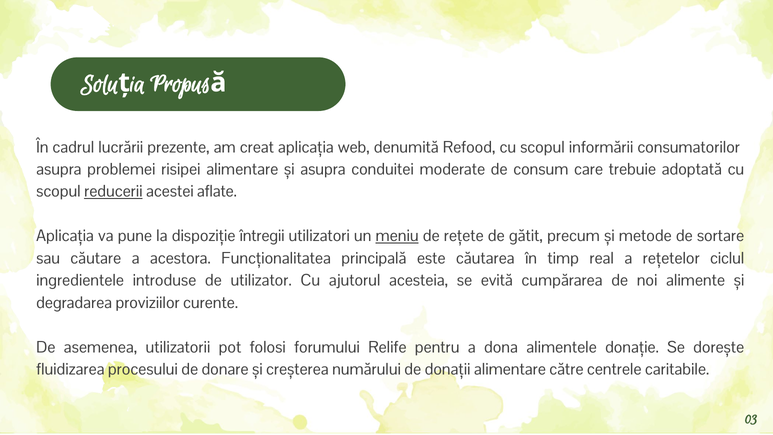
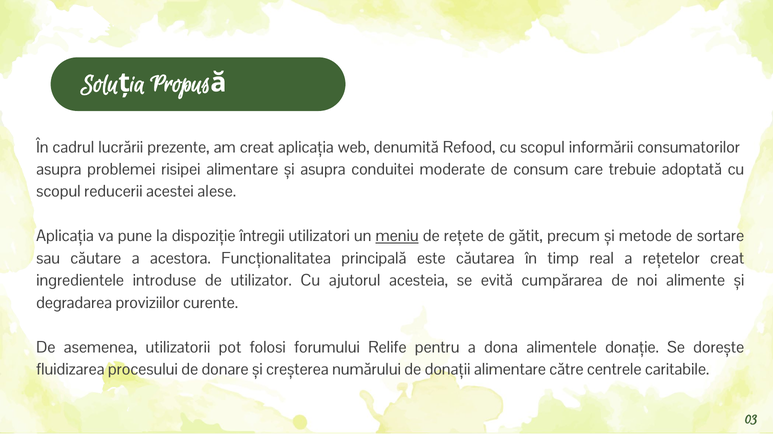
reducerii underline: present -> none
aflate: aflate -> alese
rețetelor ciclul: ciclul -> creat
